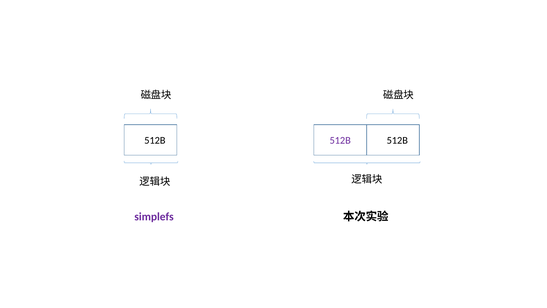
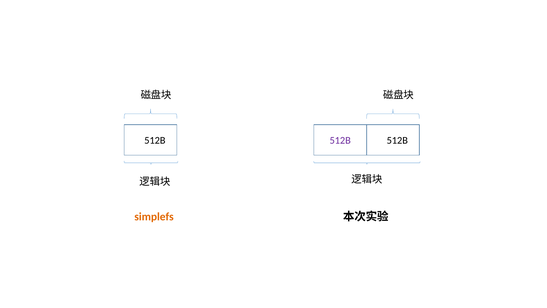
simplefs colour: purple -> orange
